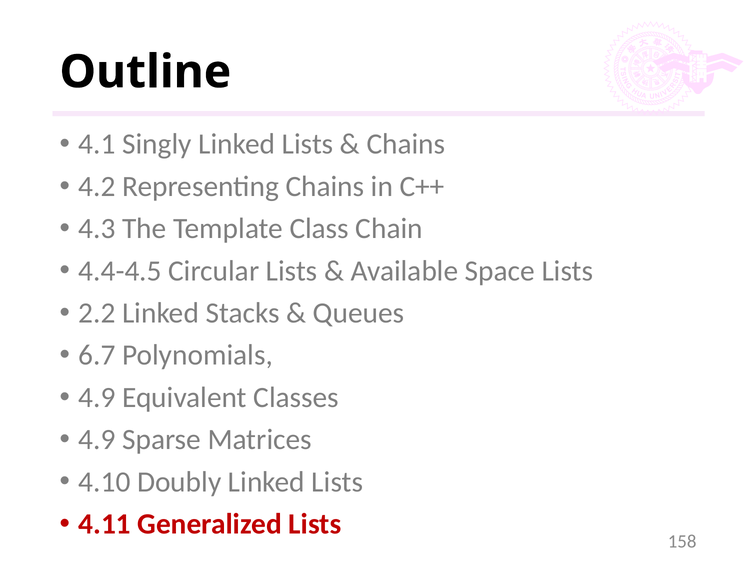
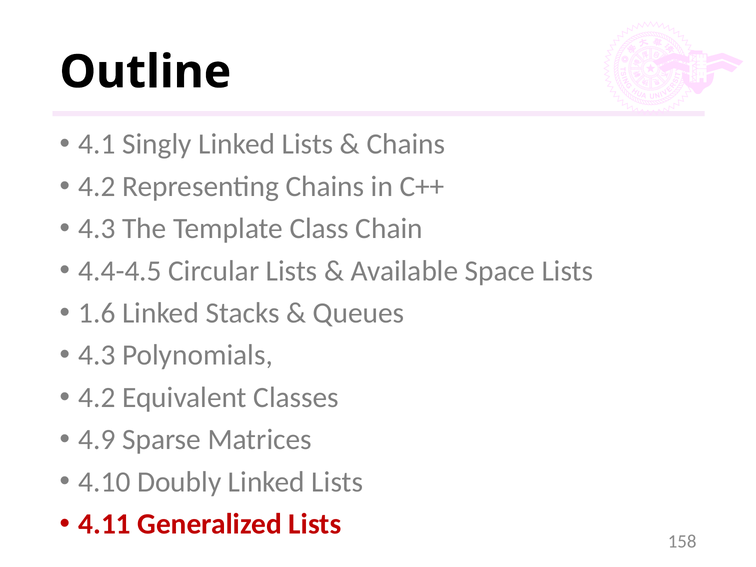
2.2: 2.2 -> 1.6
6.7 at (97, 355): 6.7 -> 4.3
4.9 at (97, 397): 4.9 -> 4.2
